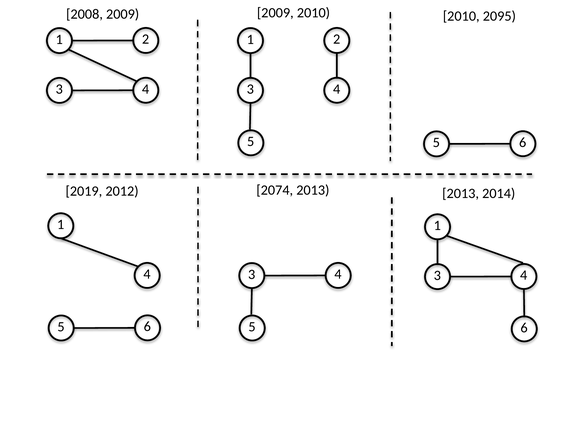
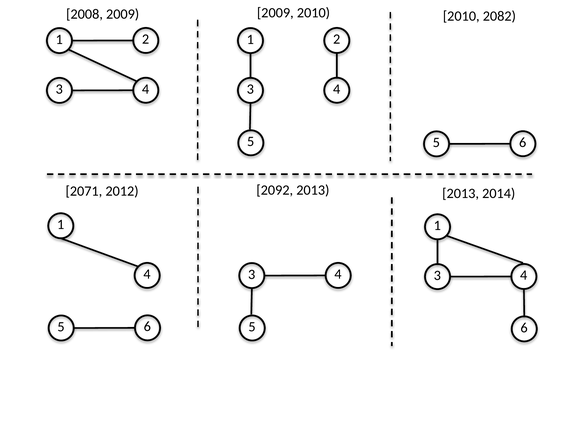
2095: 2095 -> 2082
2019: 2019 -> 2071
2074: 2074 -> 2092
